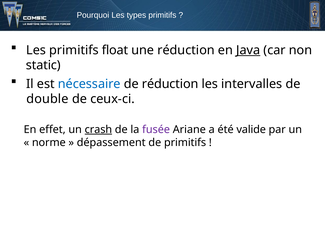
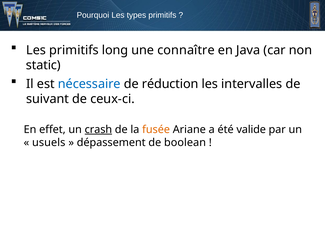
float: float -> long
une réduction: réduction -> connaître
Java underline: present -> none
double: double -> suivant
fusée colour: purple -> orange
norme: norme -> usuels
de primitifs: primitifs -> boolean
